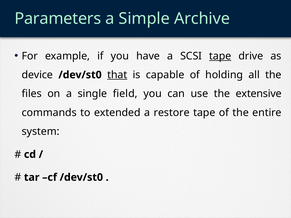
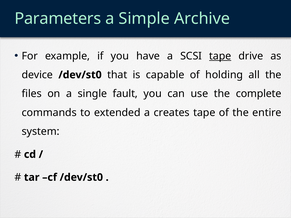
that underline: present -> none
field: field -> fault
extensive: extensive -> complete
restore: restore -> creates
